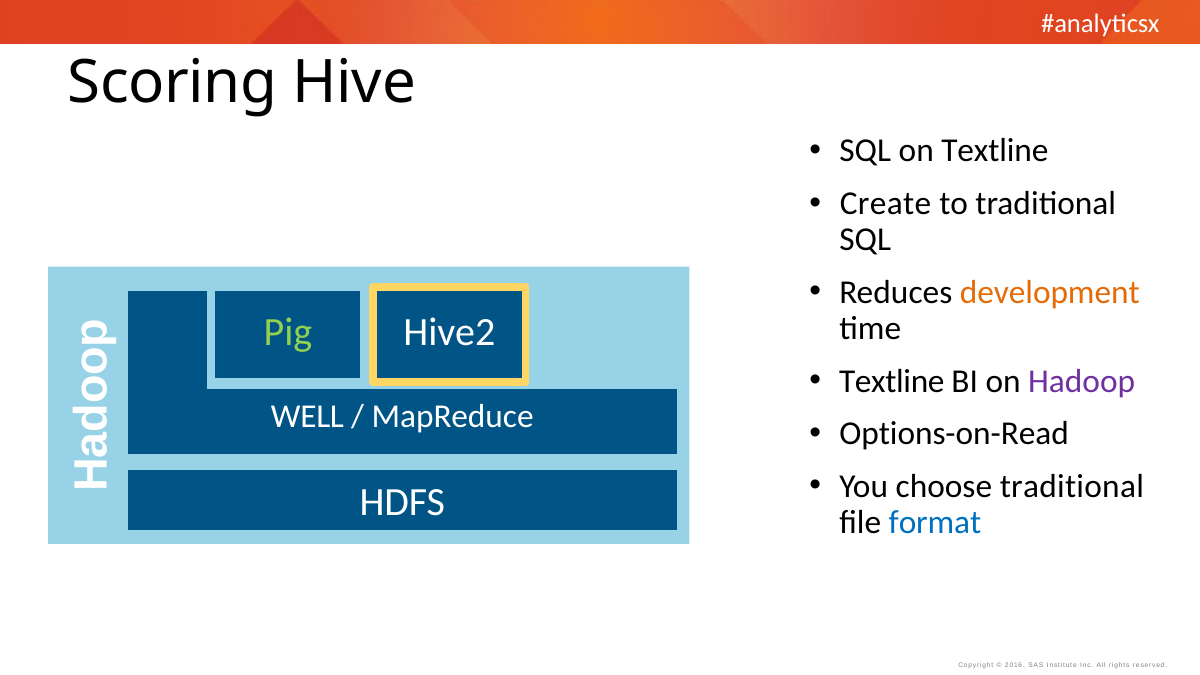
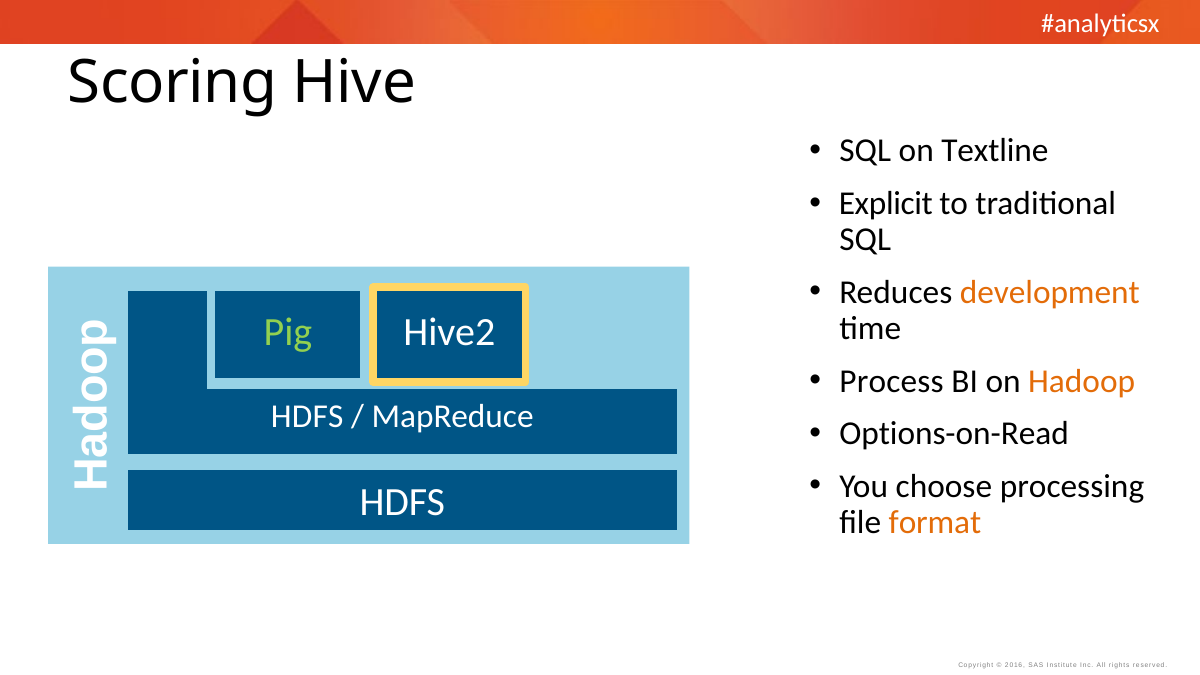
Create: Create -> Explicit
Textline at (892, 381): Textline -> Process
Hadoop colour: purple -> orange
WELL at (307, 416): WELL -> HDFS
choose traditional: traditional -> processing
format colour: blue -> orange
